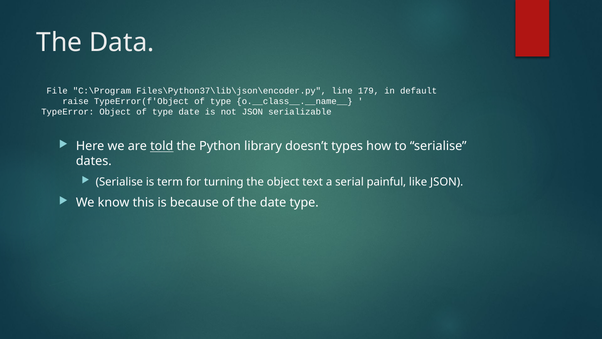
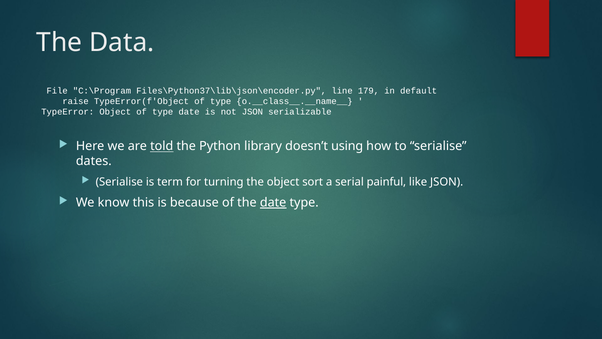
types: types -> using
text: text -> sort
date at (273, 202) underline: none -> present
